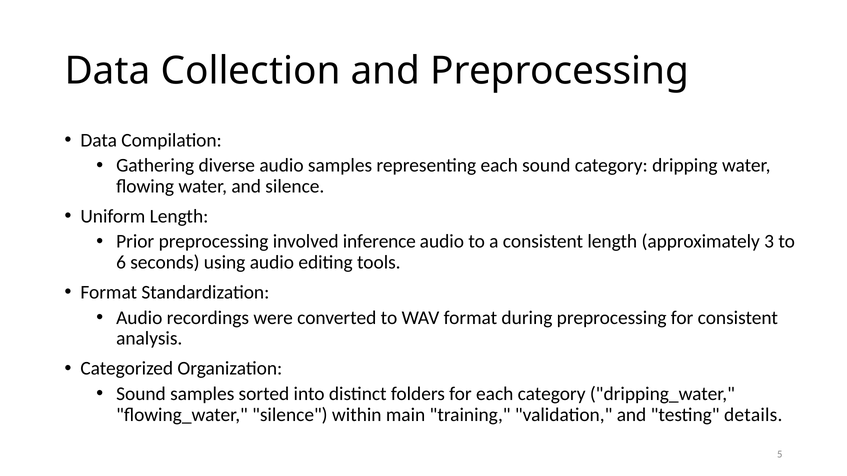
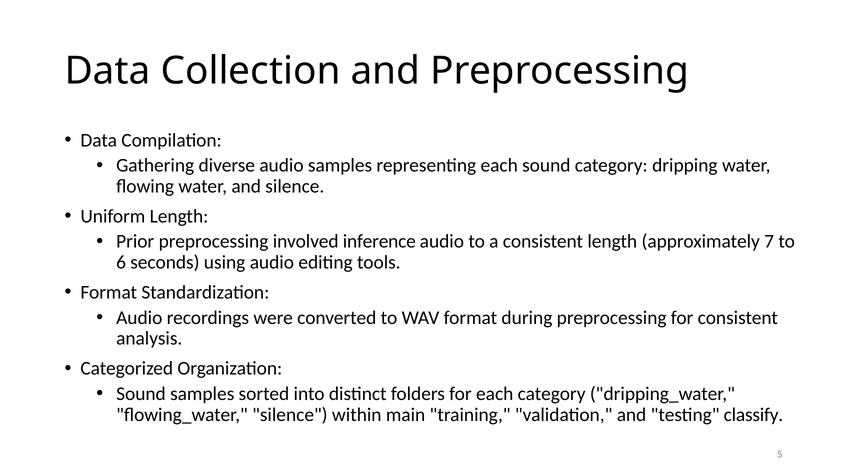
3: 3 -> 7
details: details -> classify
